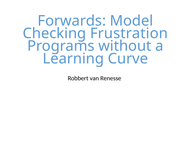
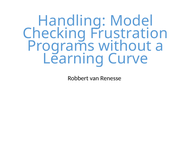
Forwards: Forwards -> Handling
